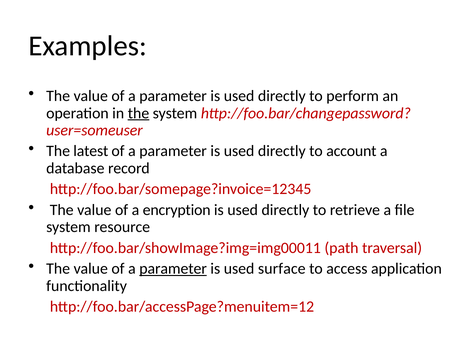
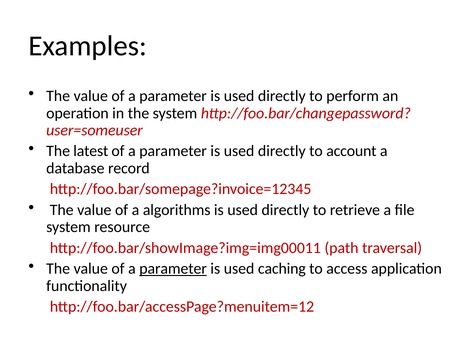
the at (138, 113) underline: present -> none
encryption: encryption -> algorithms
surface: surface -> caching
